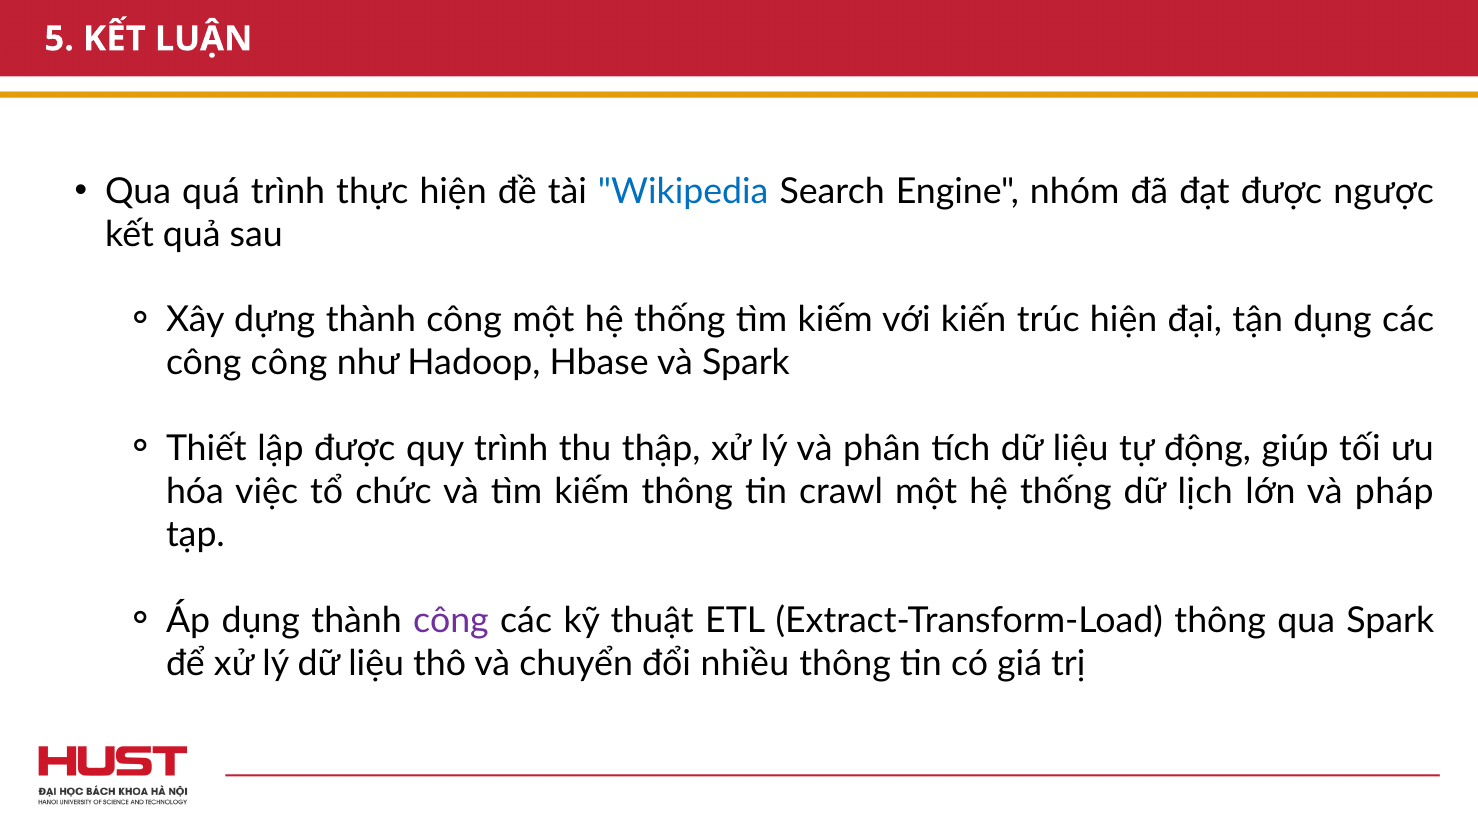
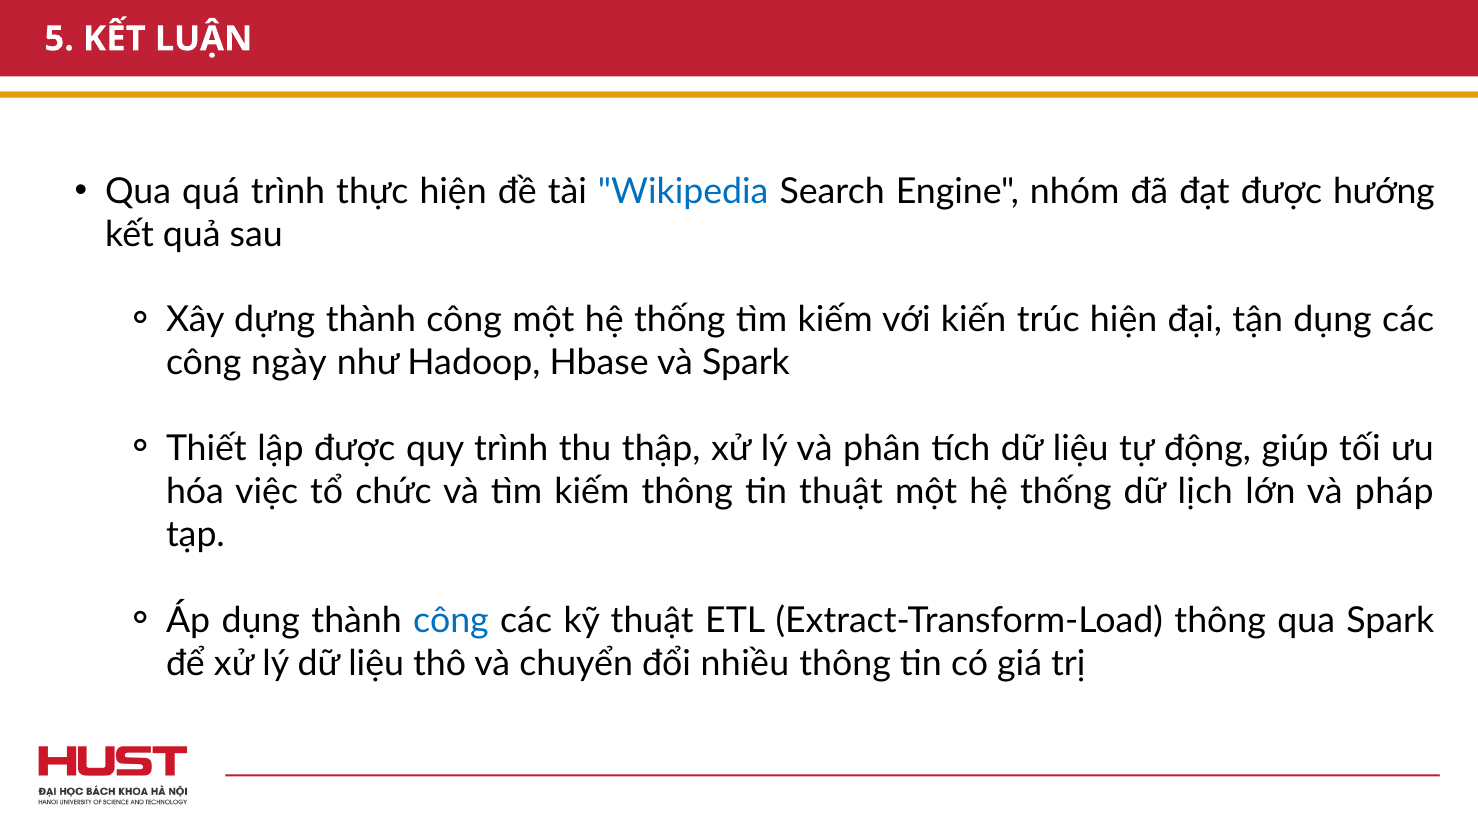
ngược: ngược -> hướng
công công: công -> ngày
tin crawl: crawl -> thuật
công at (451, 621) colour: purple -> blue
